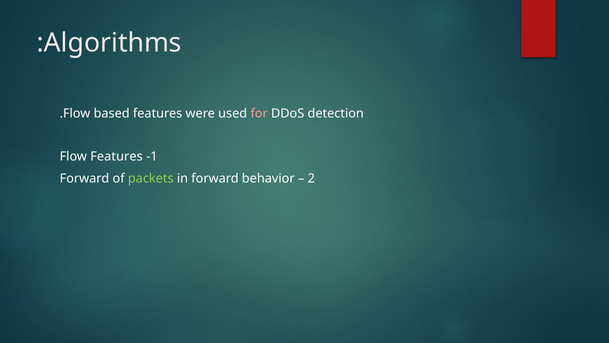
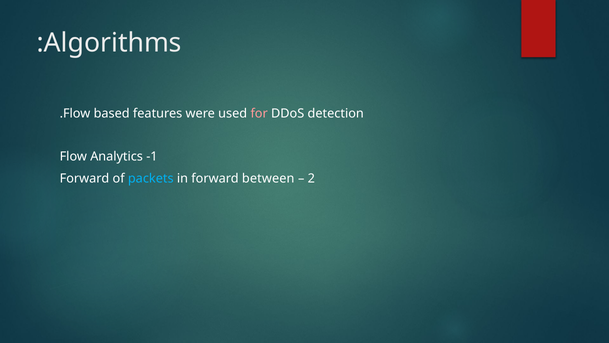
Flow Features: Features -> Analytics
packets colour: light green -> light blue
behavior: behavior -> between
